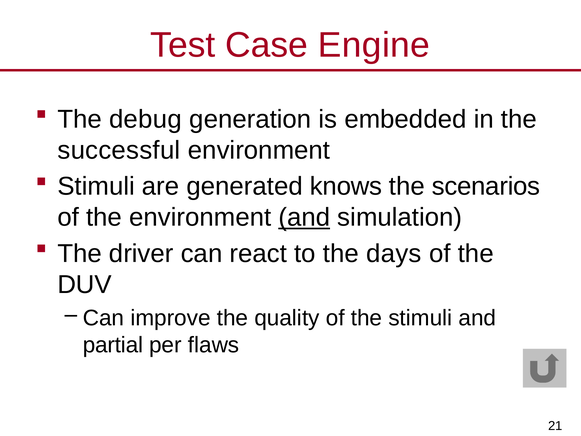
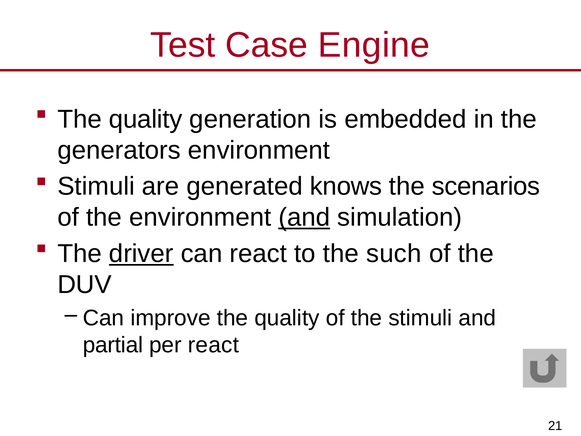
debug at (145, 119): debug -> quality
successful: successful -> generators
driver underline: none -> present
days: days -> such
per flaws: flaws -> react
